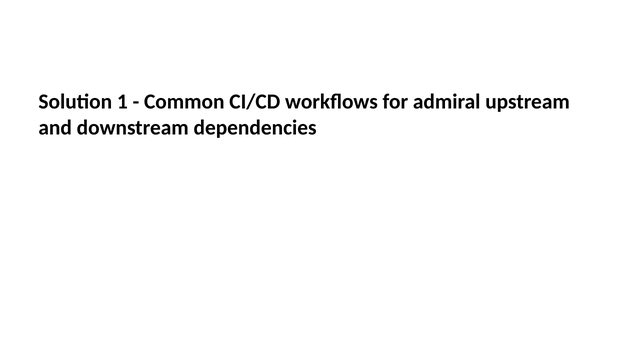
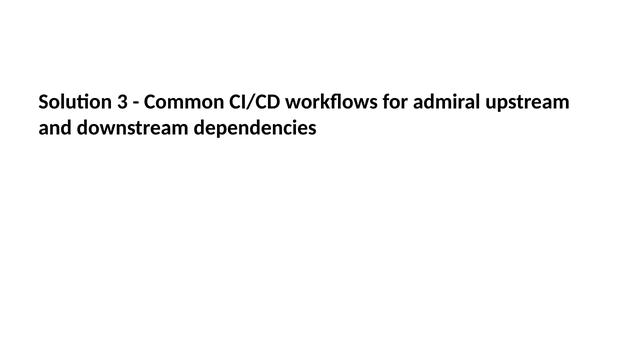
1: 1 -> 3
